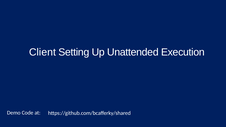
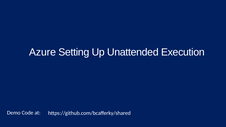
Client: Client -> Azure
